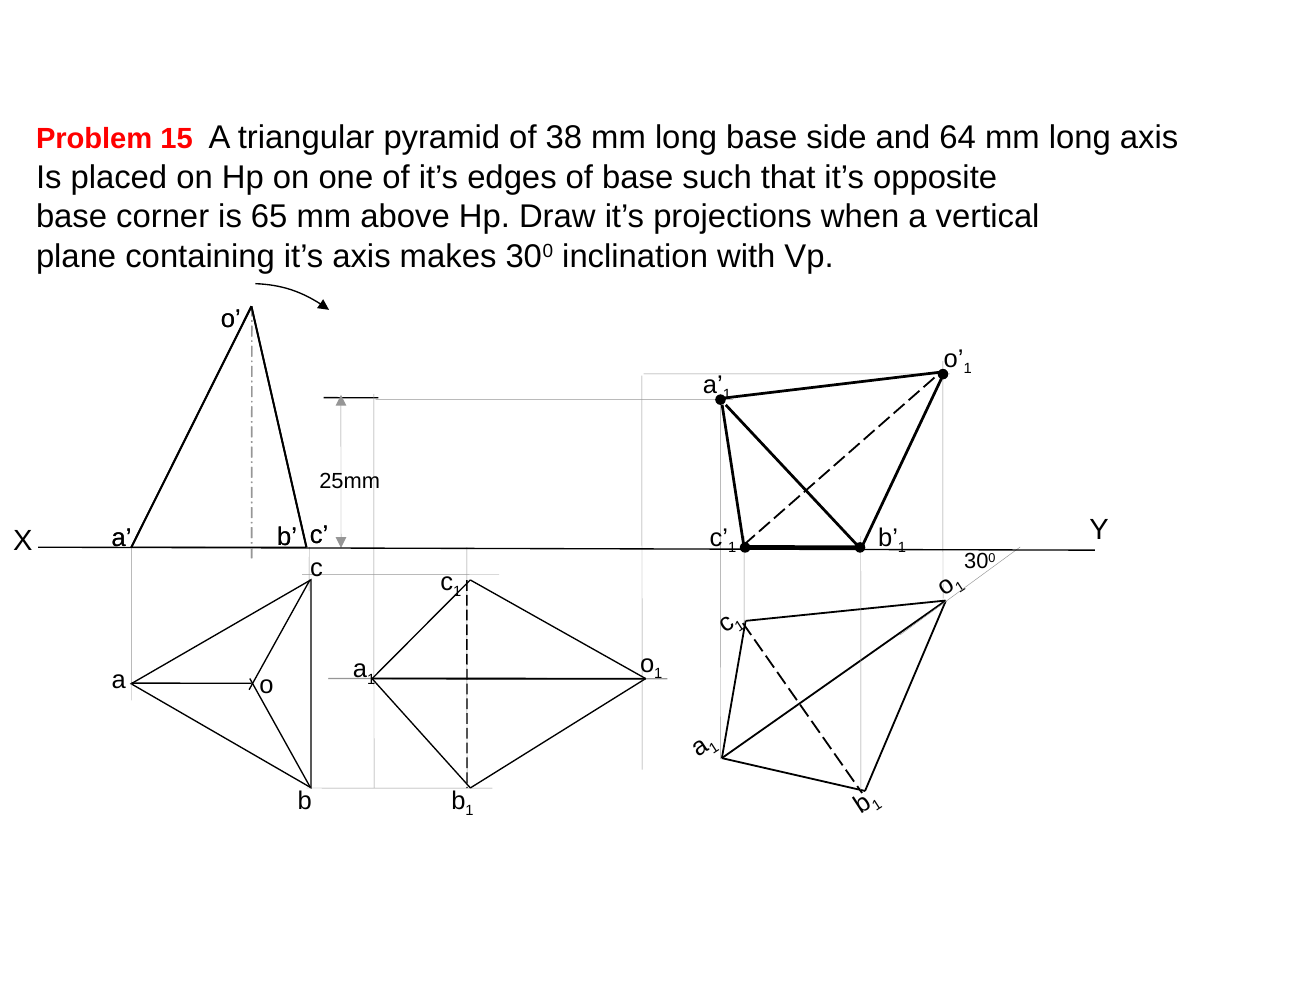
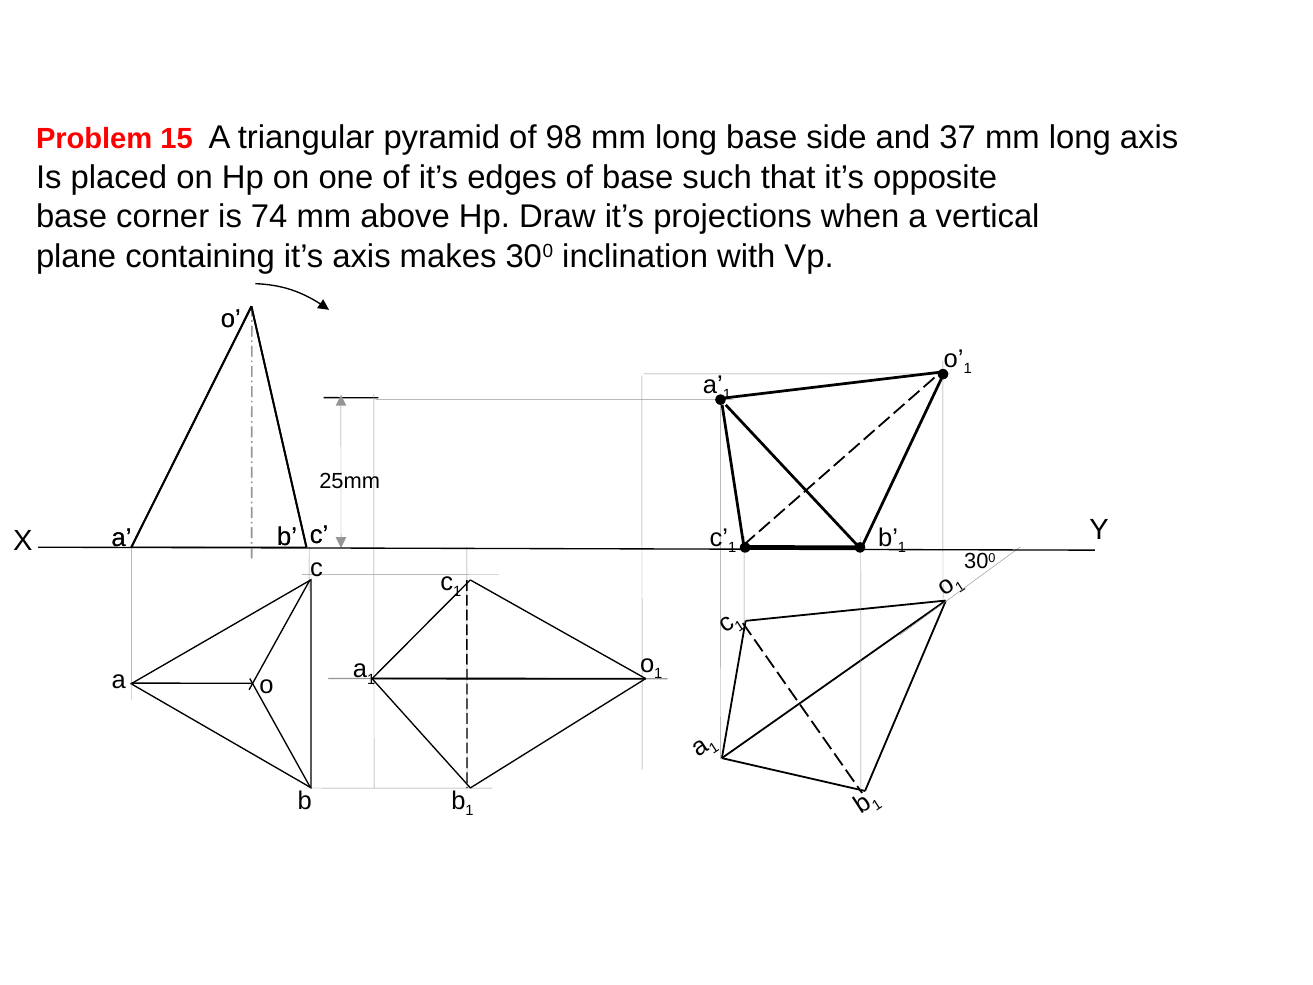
38: 38 -> 98
64: 64 -> 37
65: 65 -> 74
